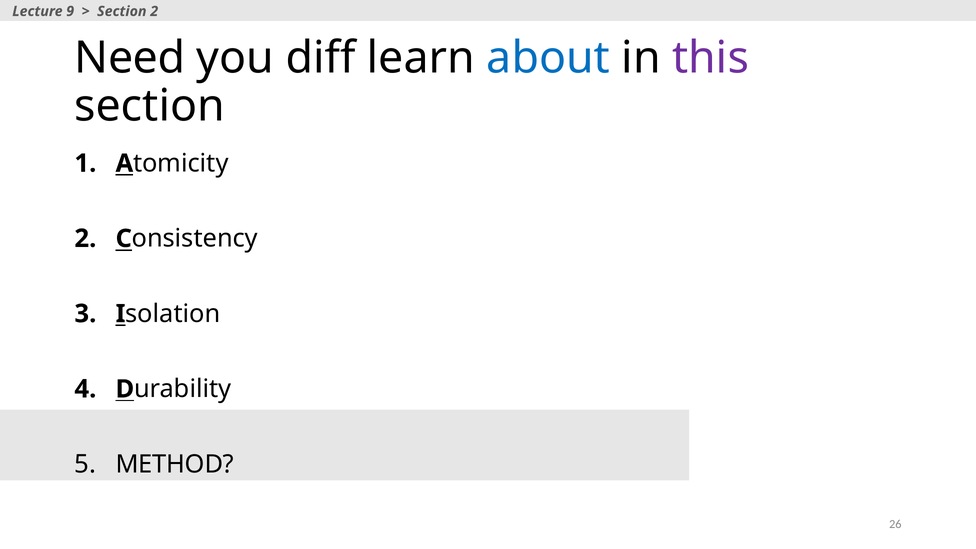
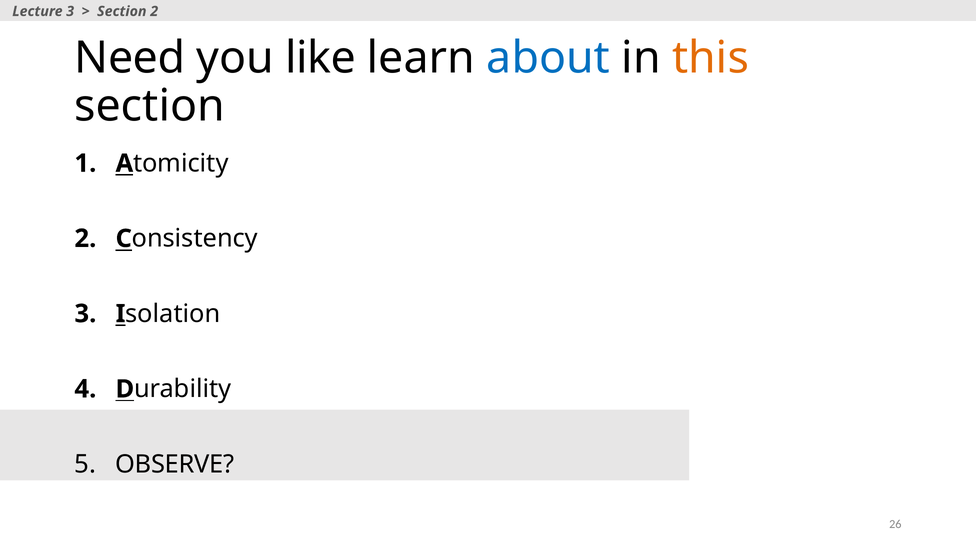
Lecture 9: 9 -> 3
diff: diff -> like
this colour: purple -> orange
METHOD: METHOD -> OBSERVE
